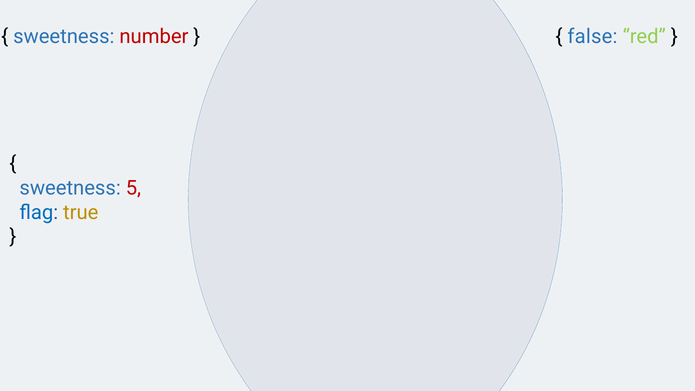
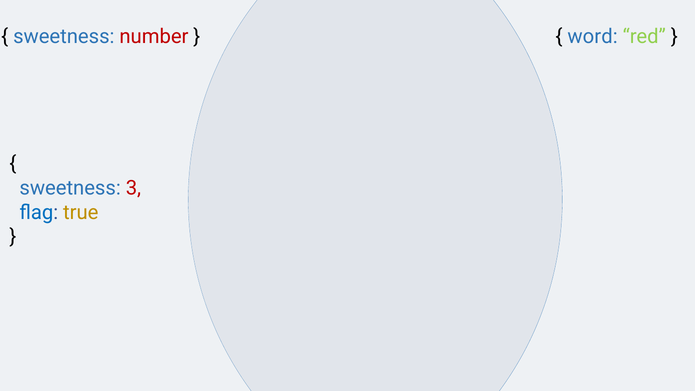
false: false -> word
5: 5 -> 3
